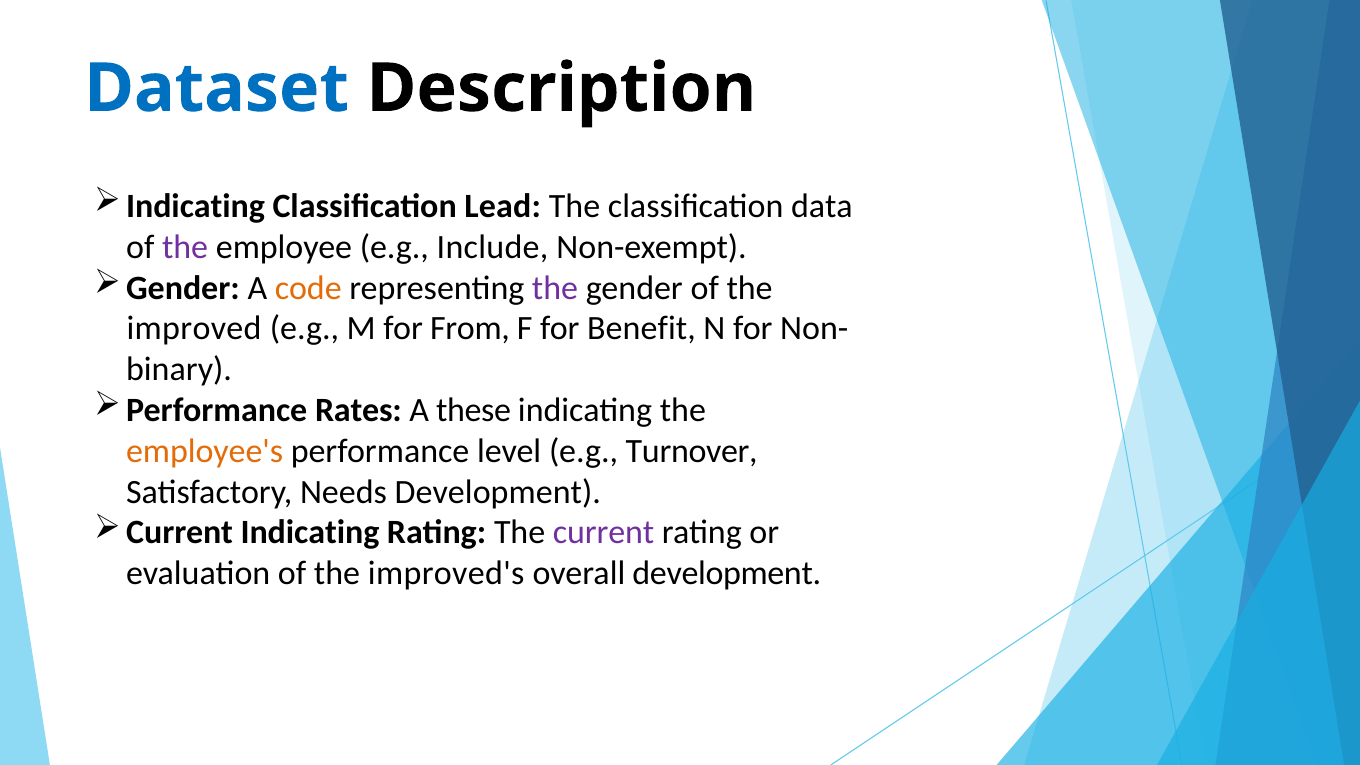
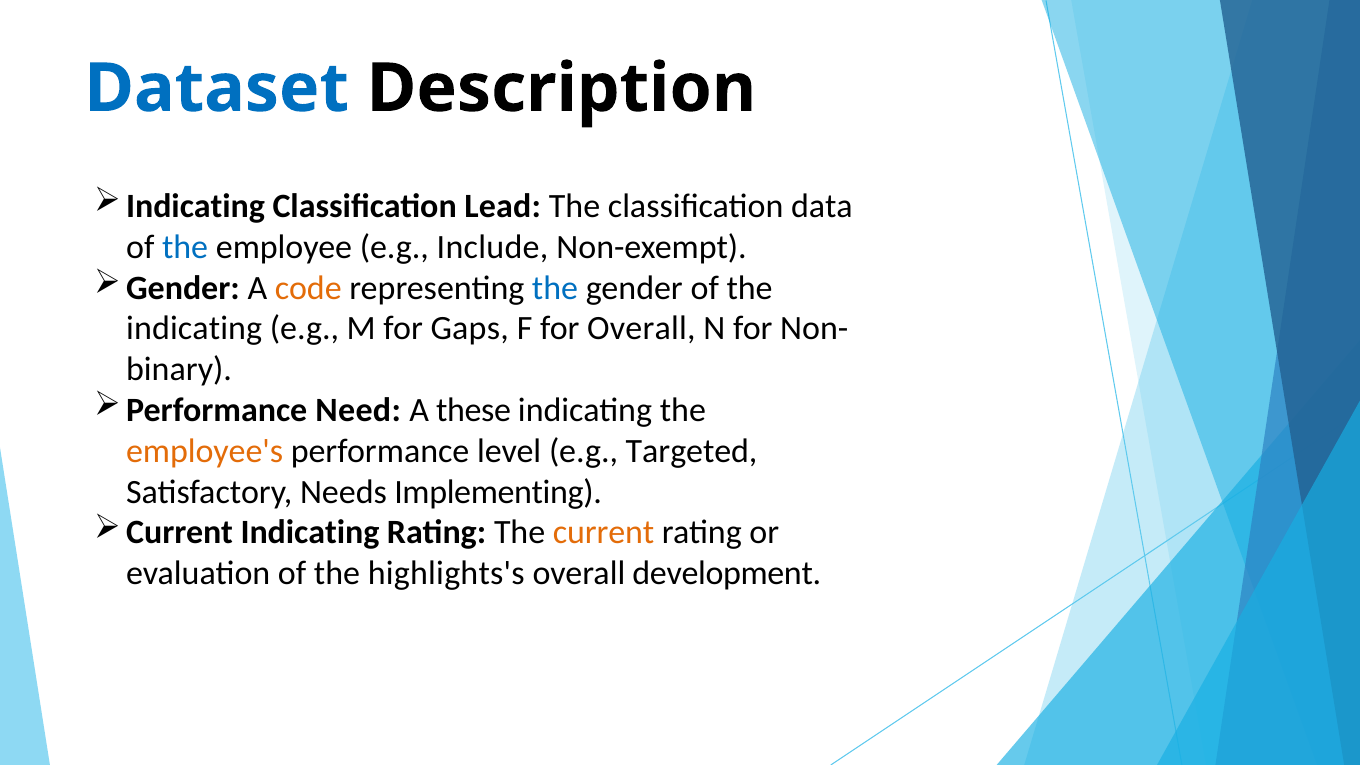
the at (185, 247) colour: purple -> blue
the at (555, 288) colour: purple -> blue
improved at (194, 329): improved -> indicating
From: From -> Gaps
for Benefit: Benefit -> Overall
Rates: Rates -> Need
Turnover: Turnover -> Targeted
Needs Development: Development -> Implementing
current at (604, 533) colour: purple -> orange
improved's: improved's -> highlights's
